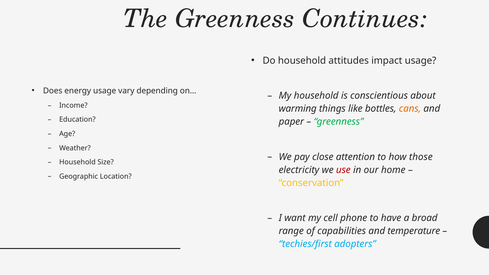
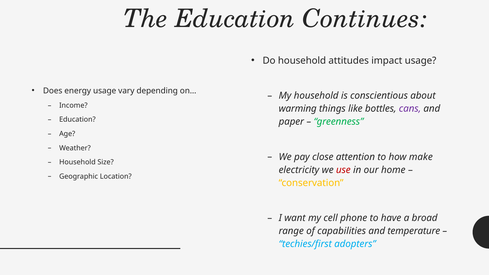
The Greenness: Greenness -> Education
cans colour: orange -> purple
those: those -> make
